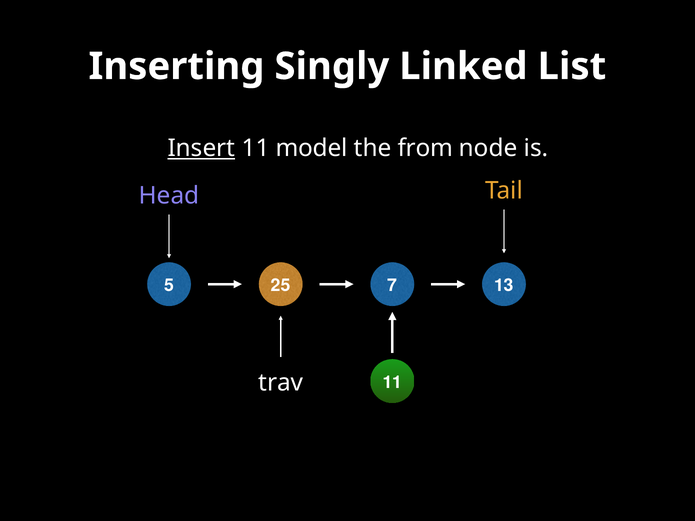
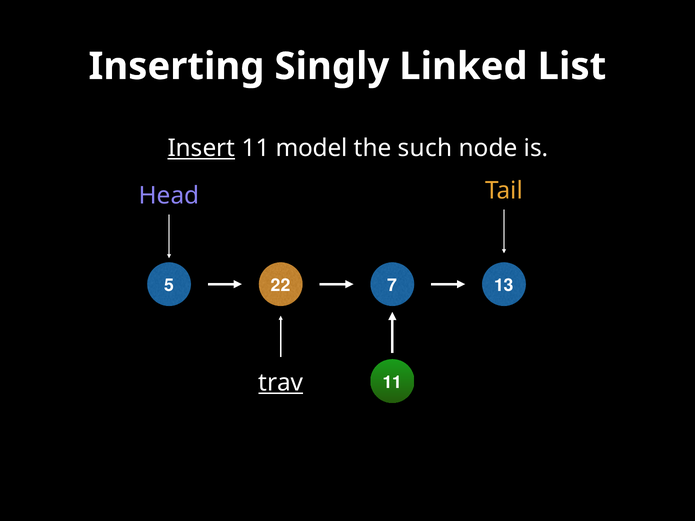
from: from -> such
25: 25 -> 22
trav underline: none -> present
